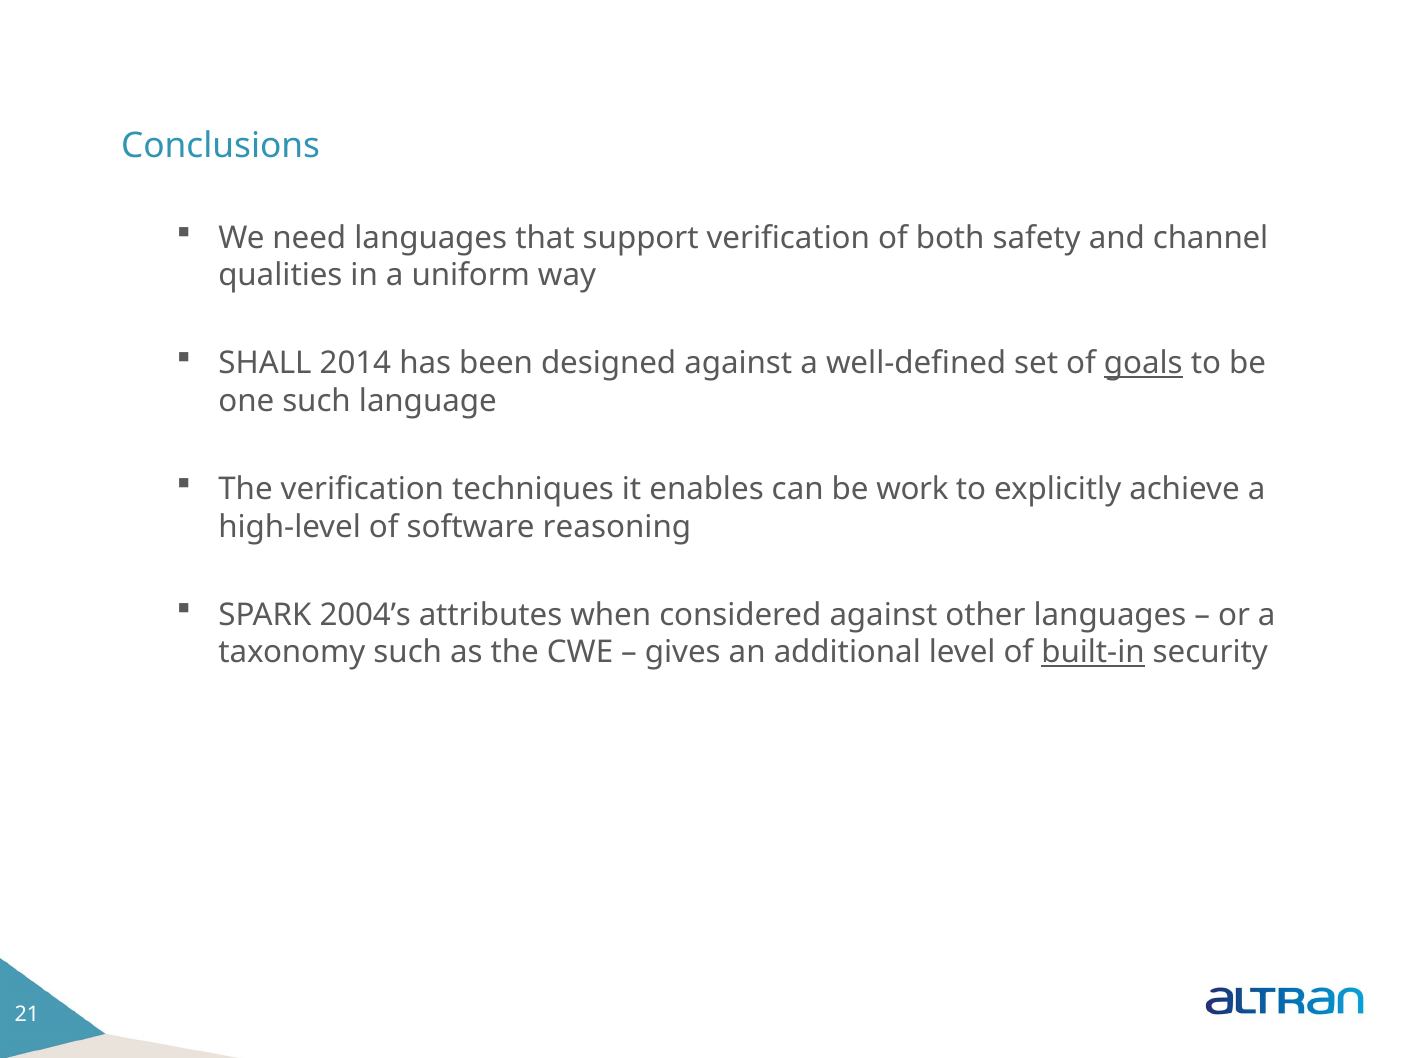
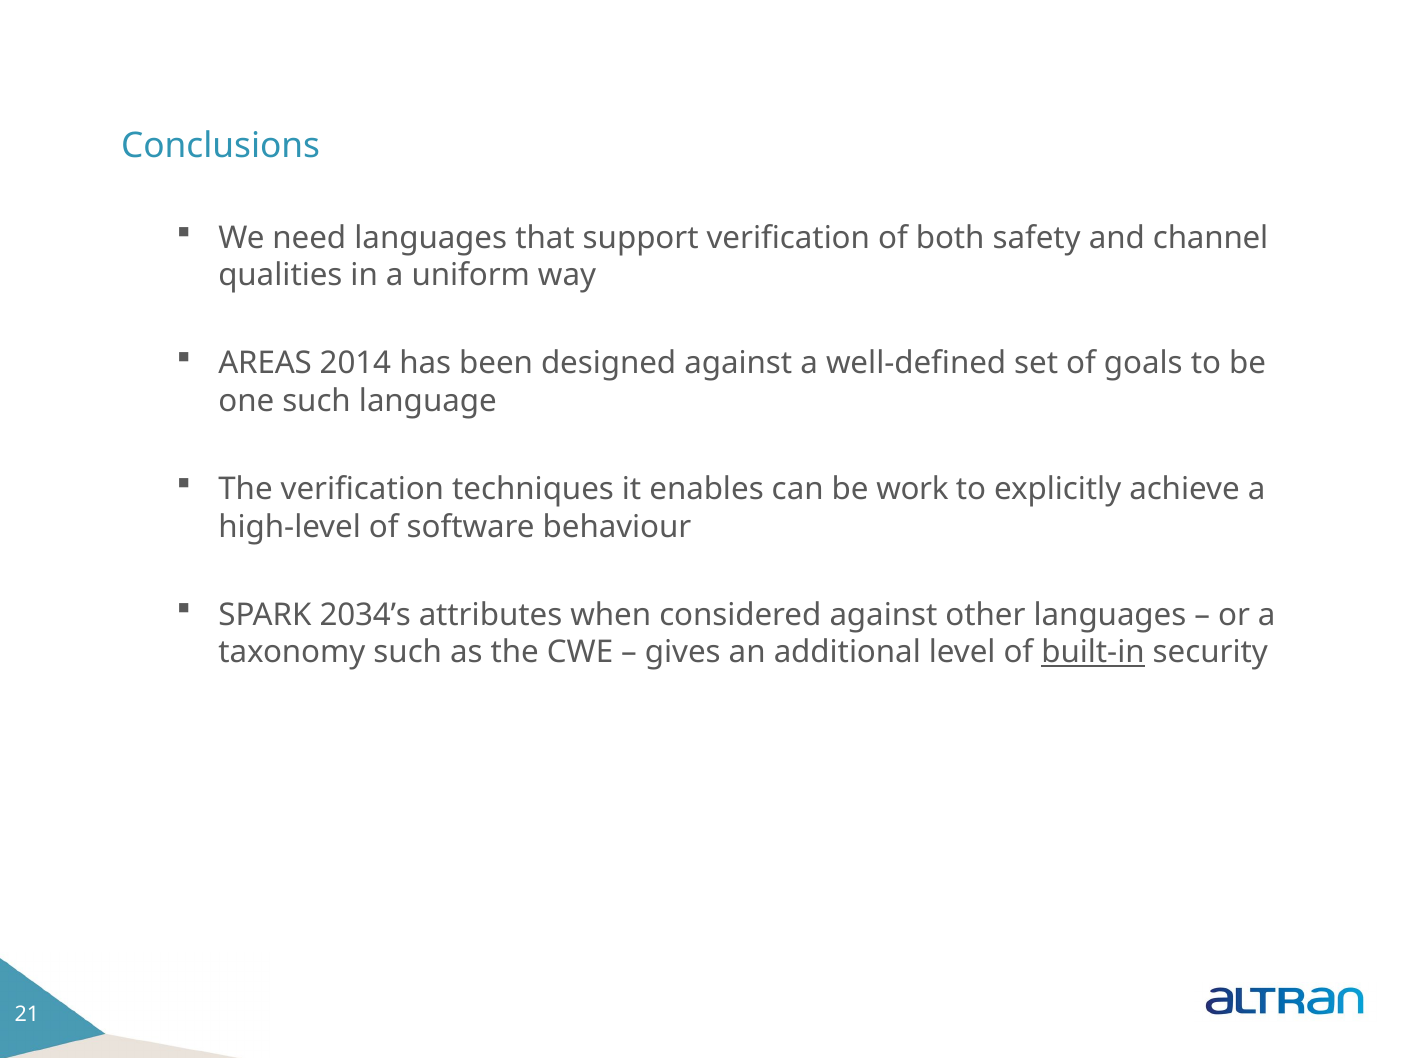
SHALL: SHALL -> AREAS
goals underline: present -> none
reasoning: reasoning -> behaviour
2004’s: 2004’s -> 2034’s
